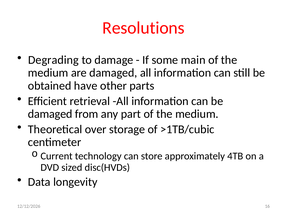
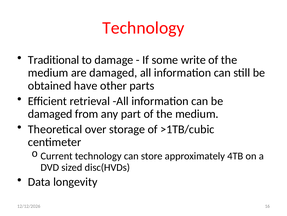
Resolutions at (143, 28): Resolutions -> Technology
Degrading: Degrading -> Traditional
main: main -> write
